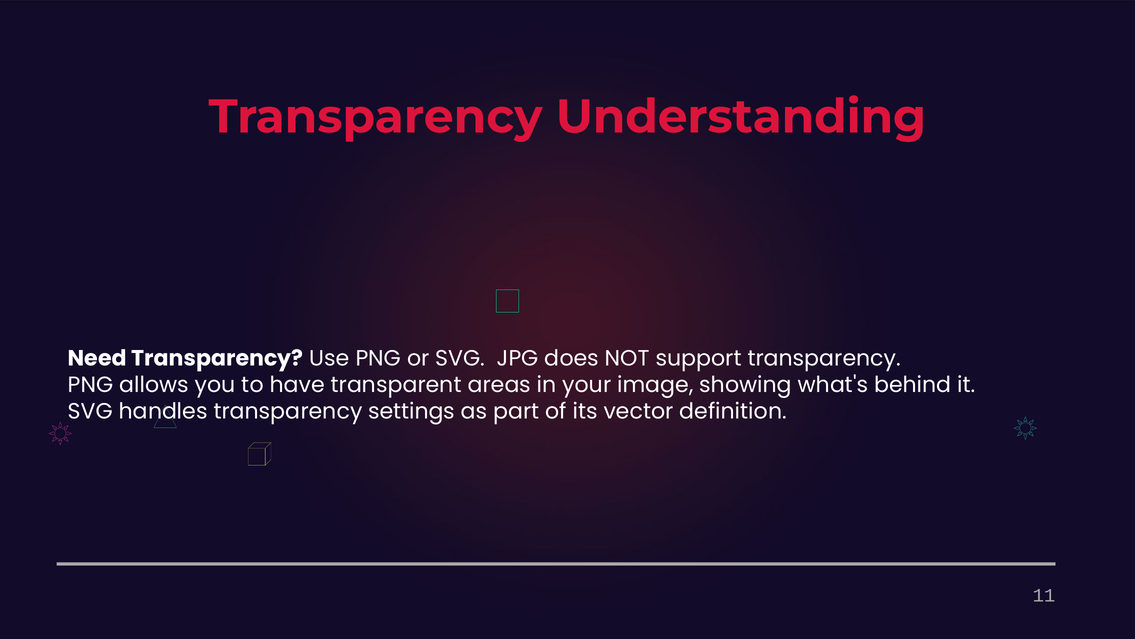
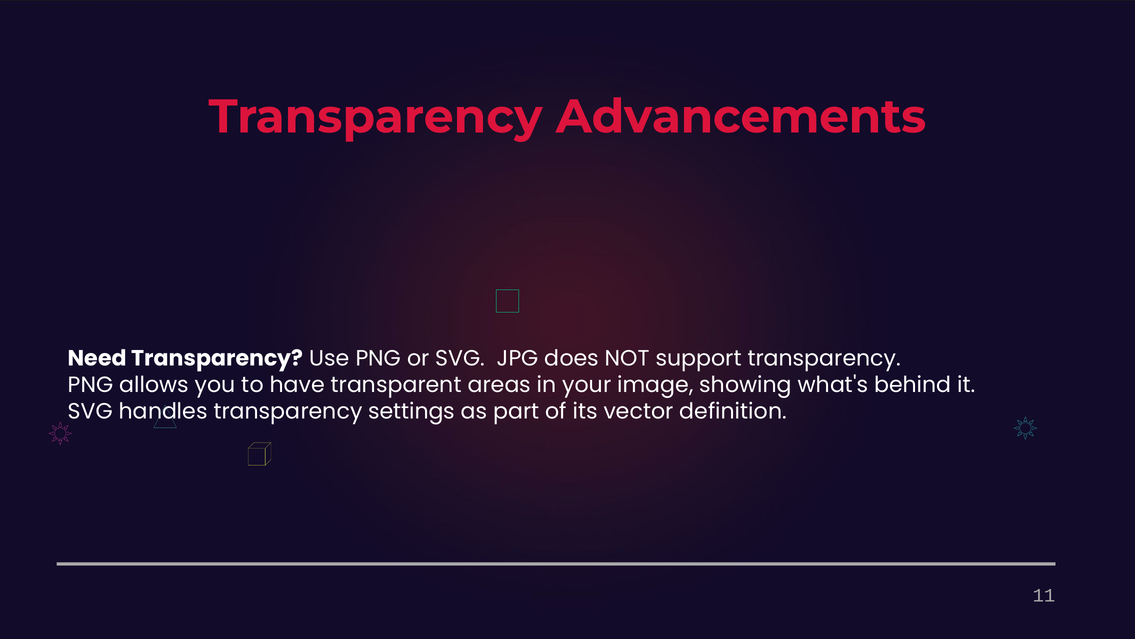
Understanding: Understanding -> Advancements
